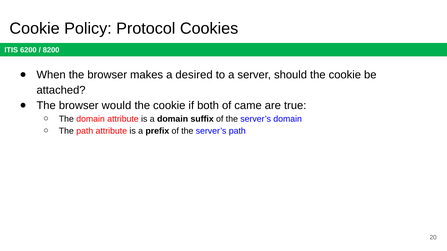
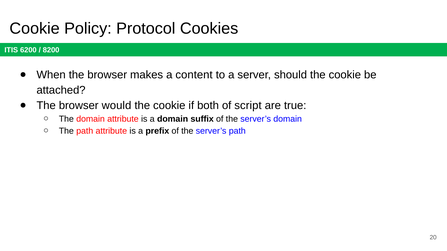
desired: desired -> content
came: came -> script
